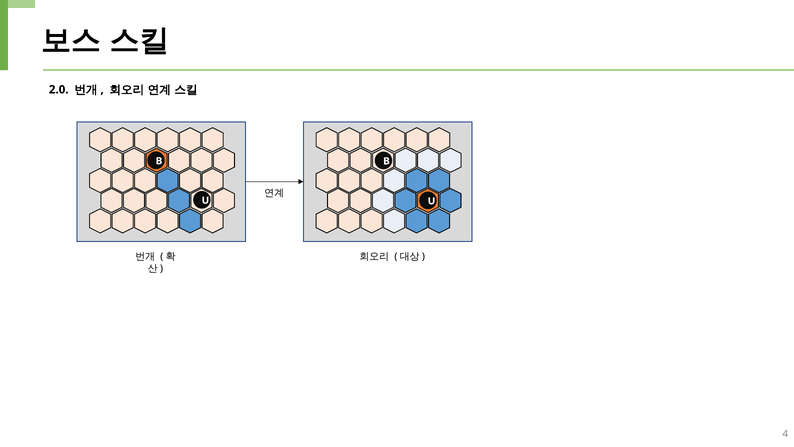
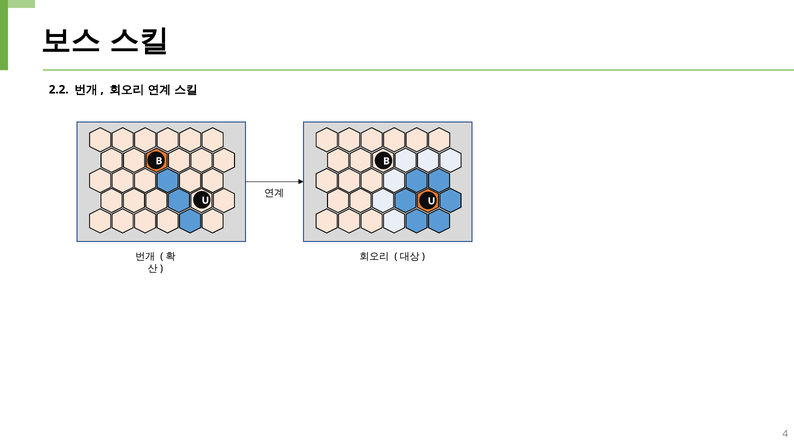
2.0: 2.0 -> 2.2
